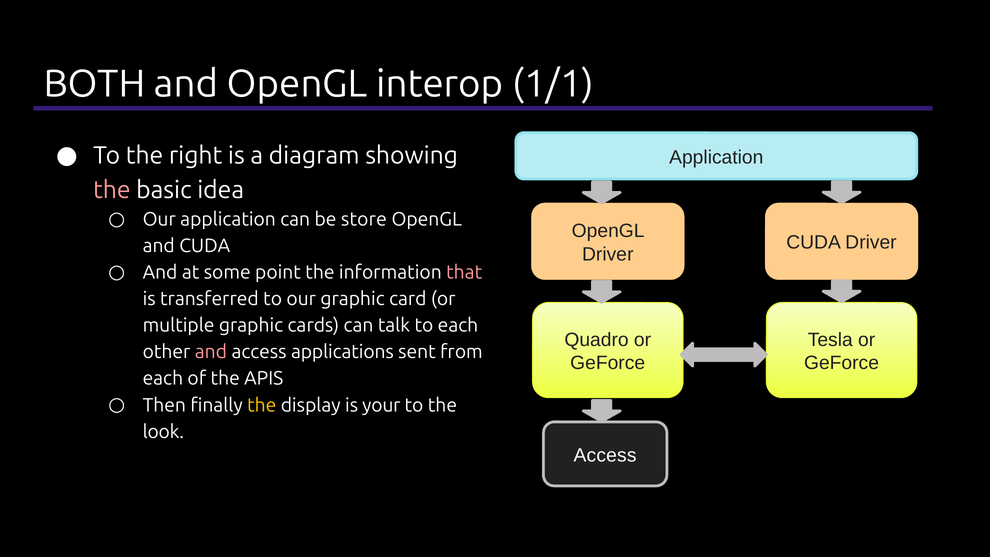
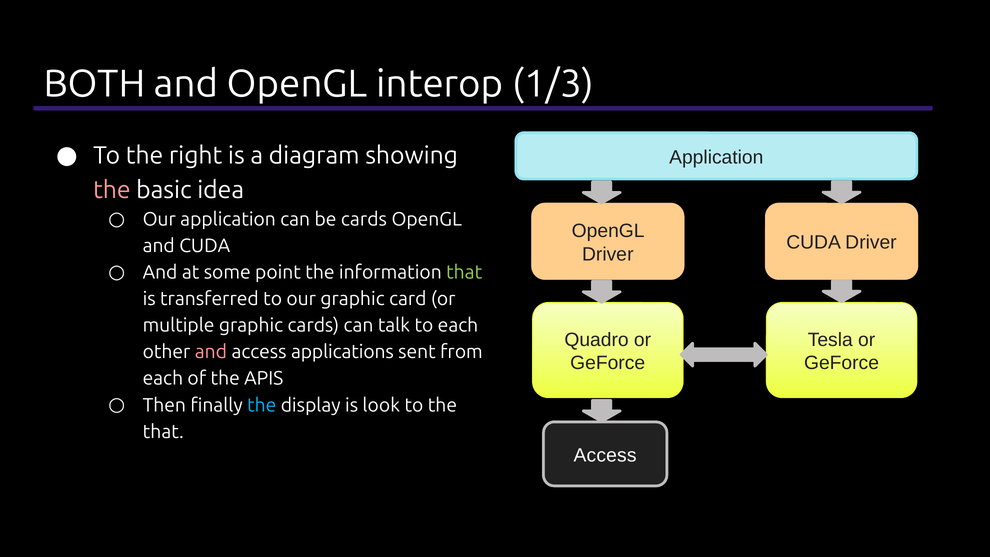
1/1: 1/1 -> 1/3
be store: store -> cards
that at (464, 272) colour: pink -> light green
the at (262, 405) colour: yellow -> light blue
your: your -> look
look at (163, 432): look -> that
